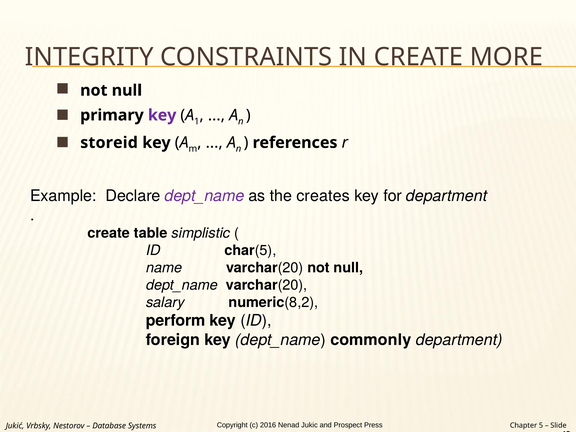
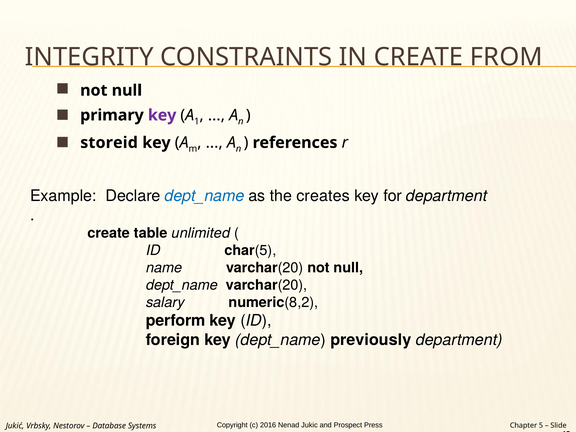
MORE: MORE -> FROM
dept_name at (204, 196) colour: purple -> blue
simplistic: simplistic -> unlimited
commonly: commonly -> previously
